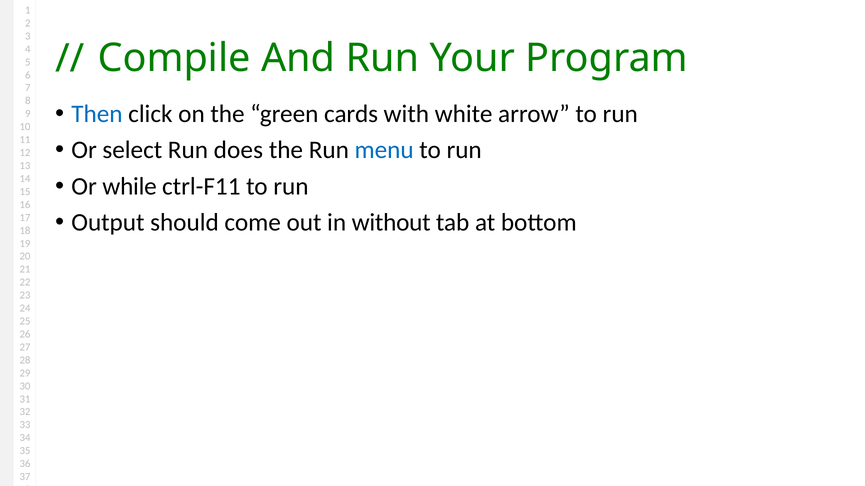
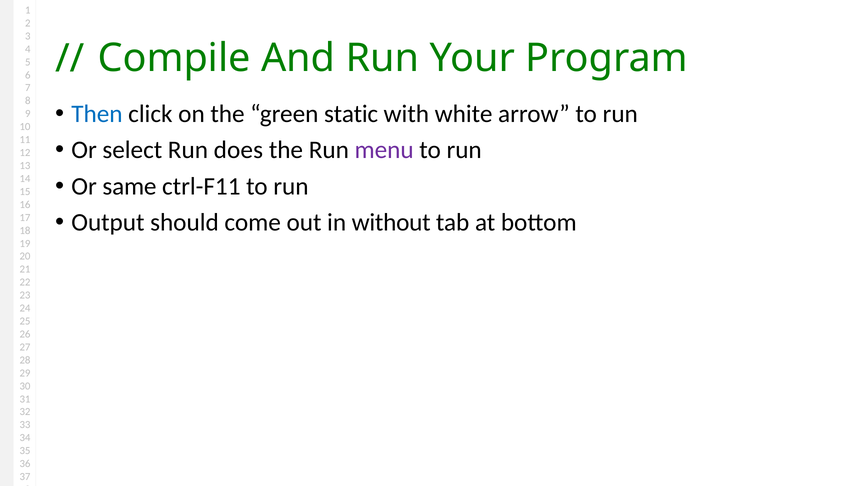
cards: cards -> static
menu colour: blue -> purple
while: while -> same
